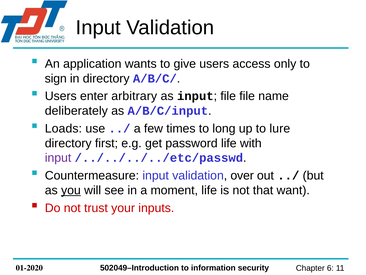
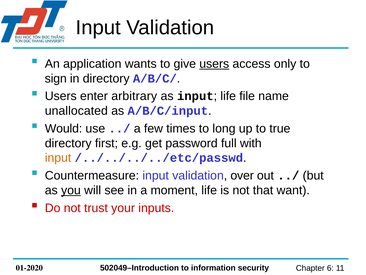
users at (214, 64) underline: none -> present
file at (228, 96): file -> life
deliberately: deliberately -> unallocated
Loads: Loads -> Would
lure: lure -> true
password life: life -> full
input at (58, 158) colour: purple -> orange
